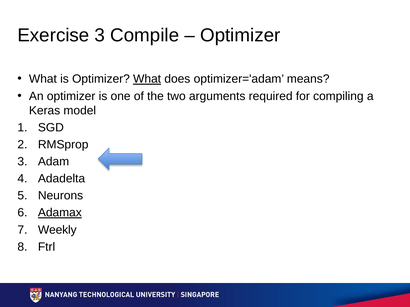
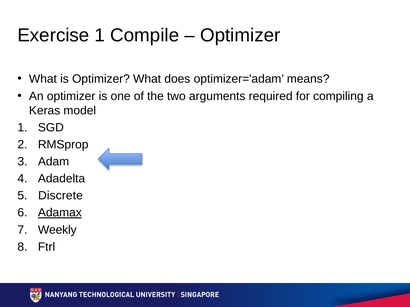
Exercise 3: 3 -> 1
What at (147, 79) underline: present -> none
Neurons: Neurons -> Discrete
